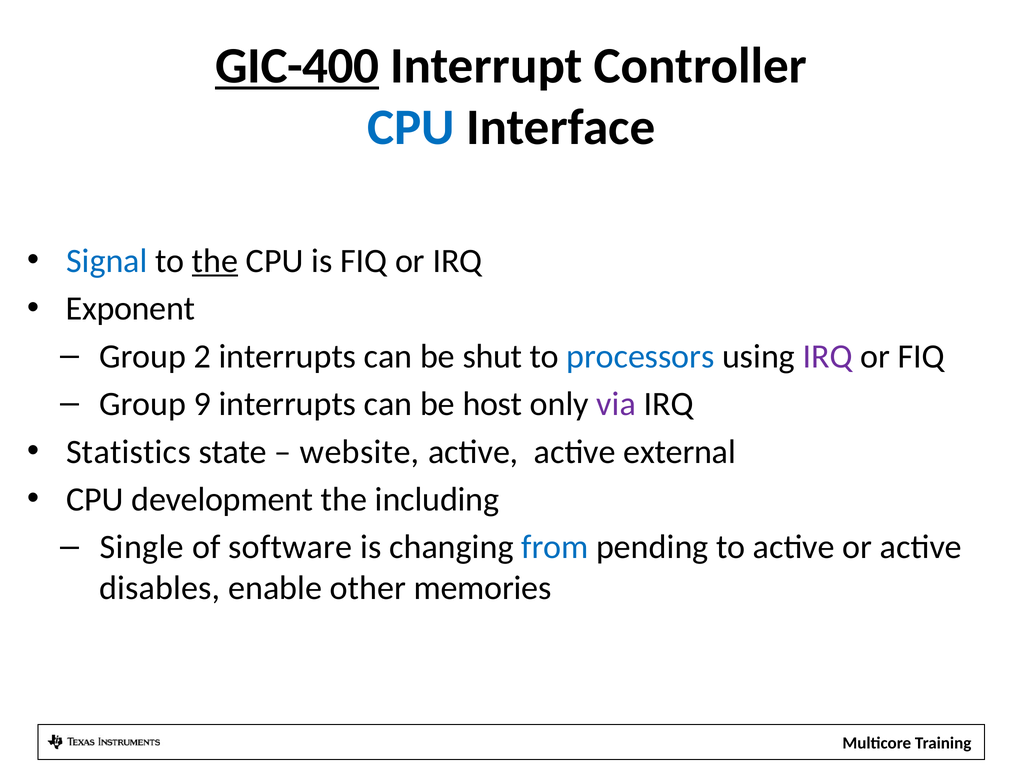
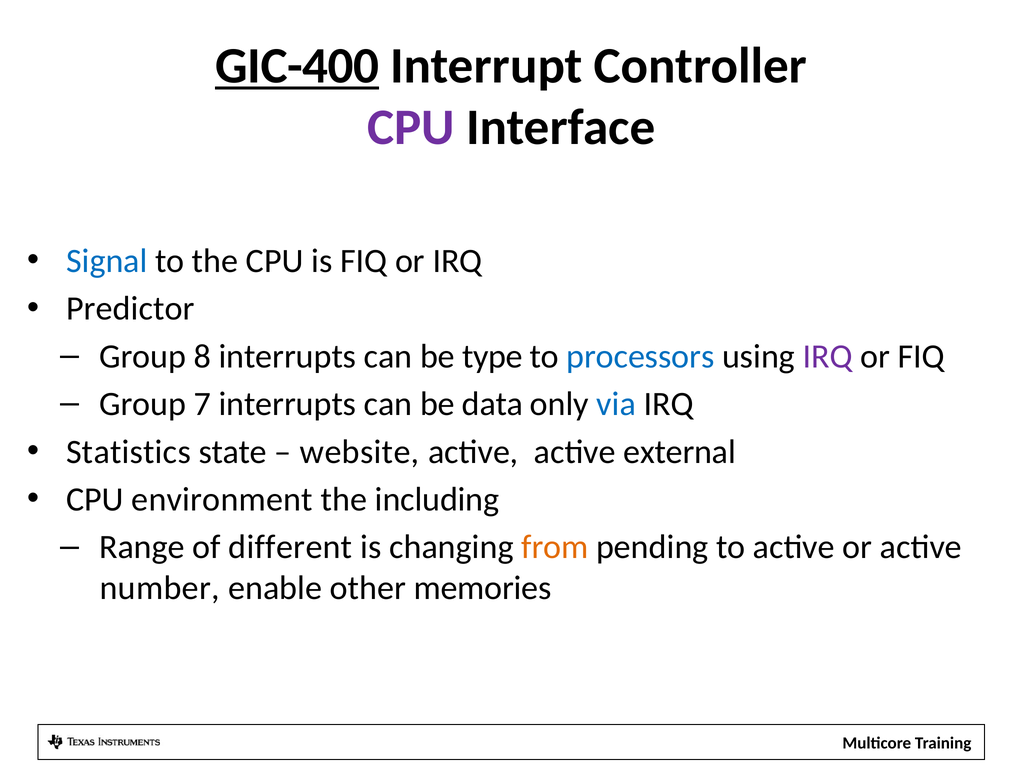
CPU at (411, 127) colour: blue -> purple
the at (215, 261) underline: present -> none
Exponent: Exponent -> Predictor
2: 2 -> 8
shut: shut -> type
9: 9 -> 7
host: host -> data
via colour: purple -> blue
development: development -> environment
Single: Single -> Range
software: software -> different
from colour: blue -> orange
disables: disables -> number
